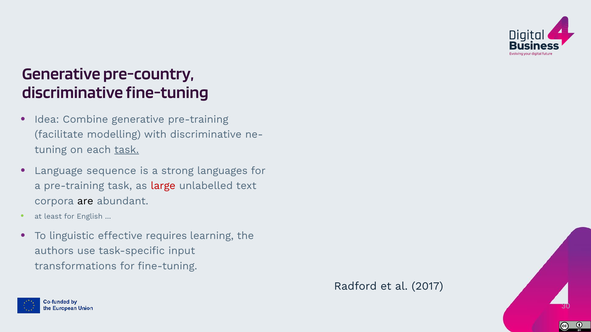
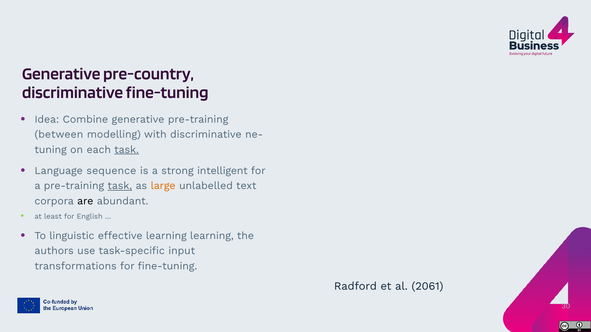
facilitate: facilitate -> between
languages: languages -> intelligent
task at (120, 186) underline: none -> present
large colour: red -> orange
effective requires: requires -> learning
2017: 2017 -> 2061
